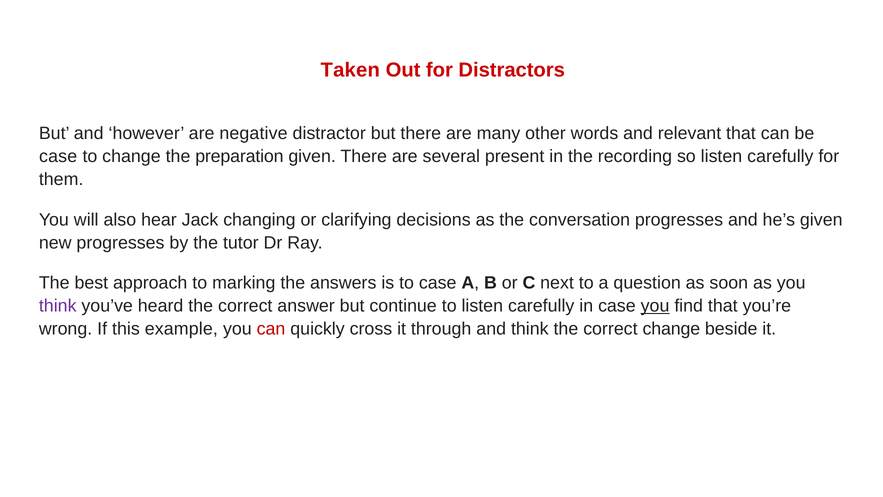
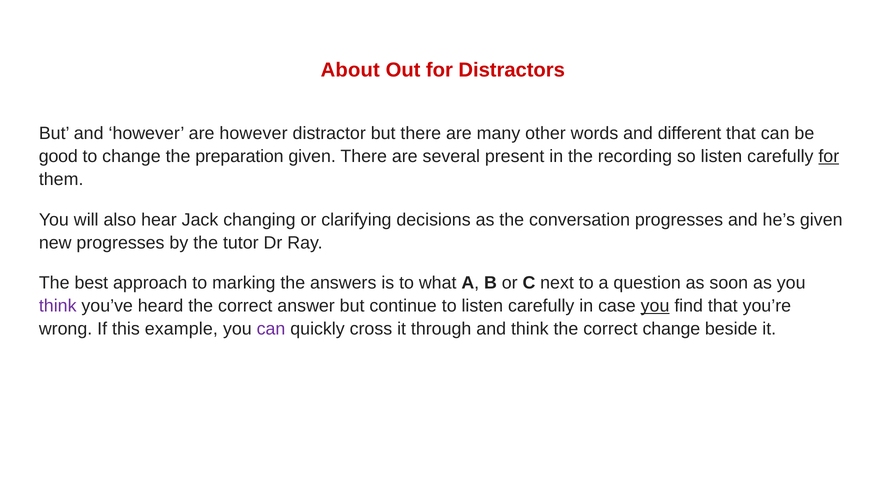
Taken: Taken -> About
are negative: negative -> however
relevant: relevant -> different
case at (58, 156): case -> good
for at (829, 156) underline: none -> present
to case: case -> what
can at (271, 329) colour: red -> purple
